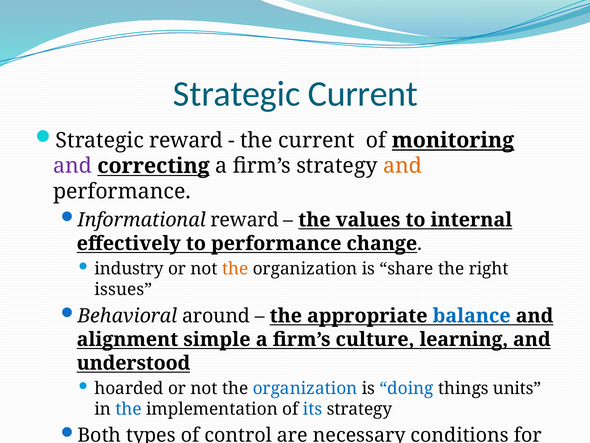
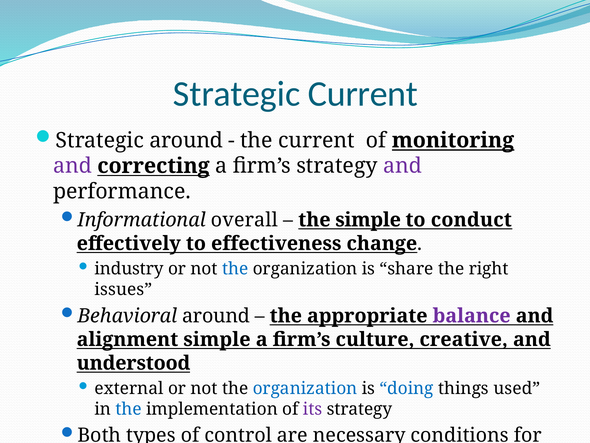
Strategic reward: reward -> around
and at (402, 166) colour: orange -> purple
Informational reward: reward -> overall
the values: values -> simple
internal: internal -> conduct
to performance: performance -> effectiveness
the at (235, 269) colour: orange -> blue
balance colour: blue -> purple
learning: learning -> creative
hoarded: hoarded -> external
units: units -> used
its colour: blue -> purple
